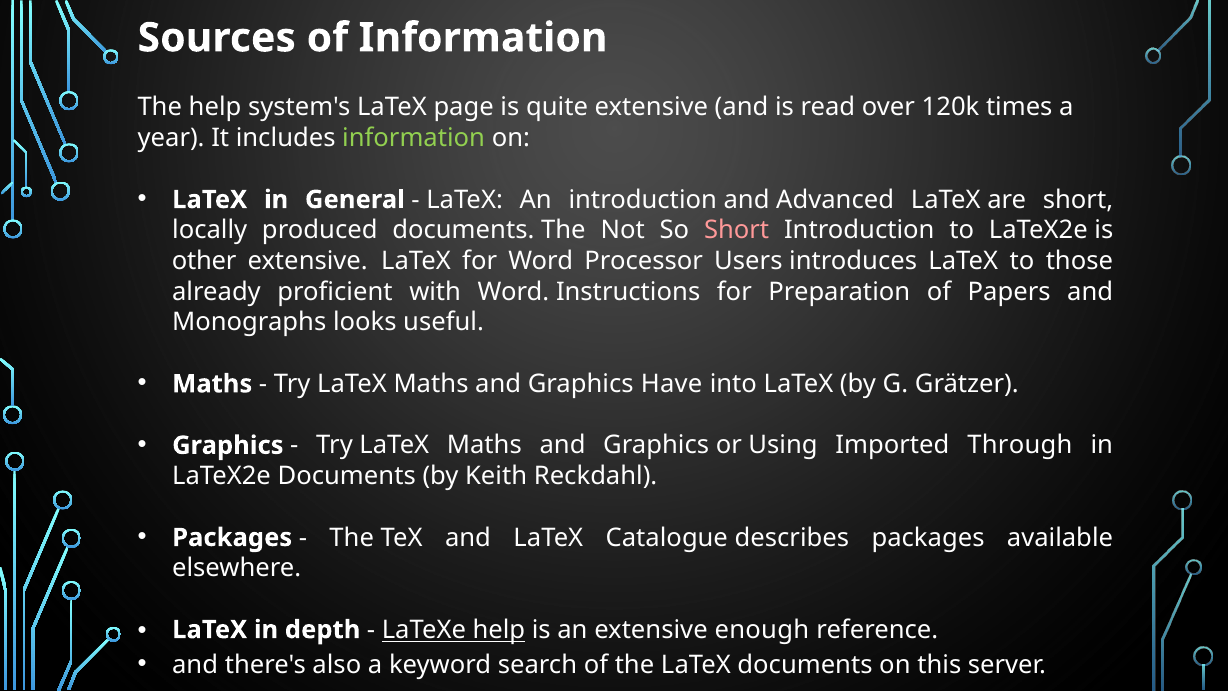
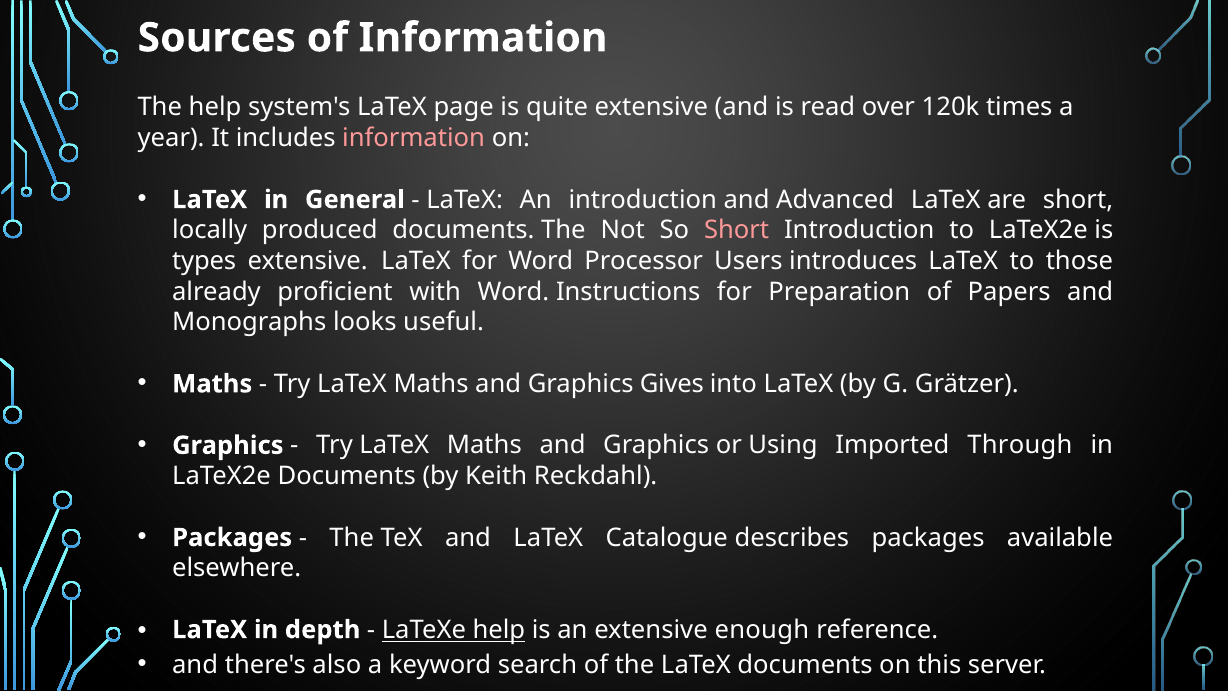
information at (414, 138) colour: light green -> pink
other: other -> types
Have: Have -> Gives
